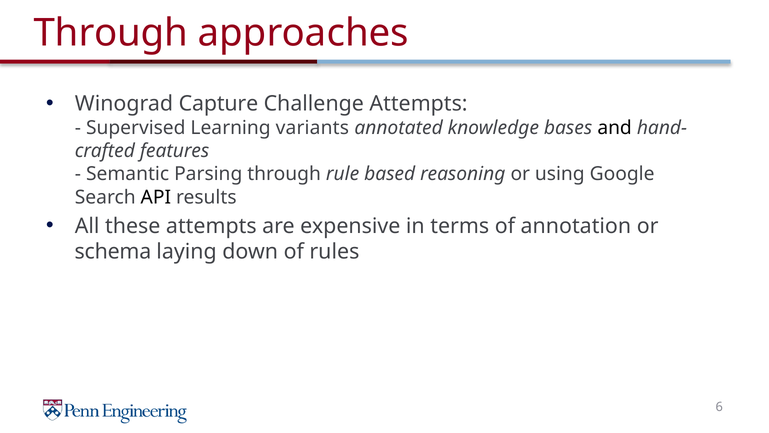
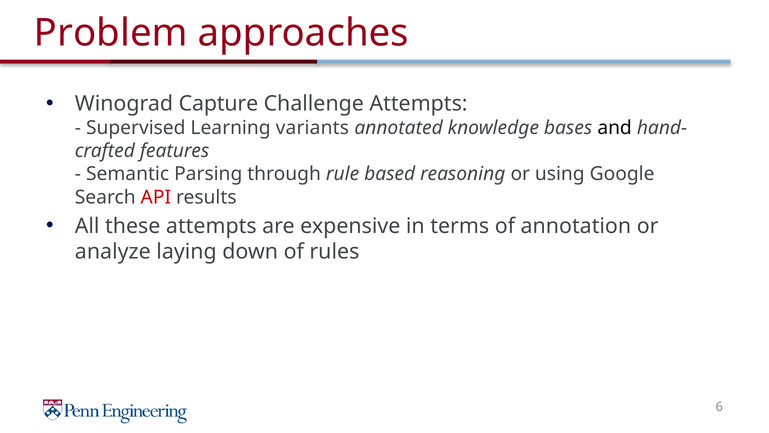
Through at (111, 33): Through -> Problem
API colour: black -> red
schema: schema -> analyze
